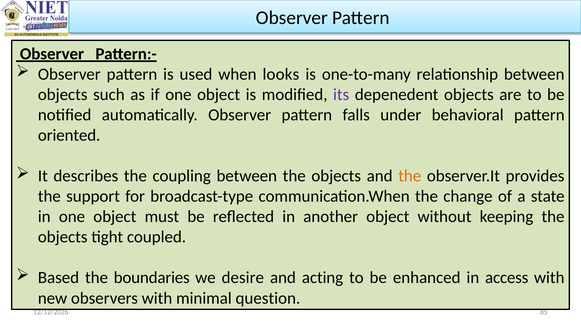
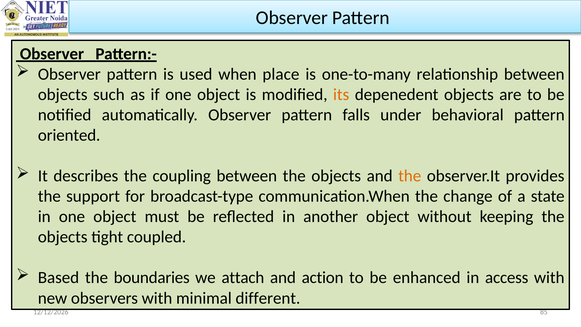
looks: looks -> place
its colour: purple -> orange
desire: desire -> attach
acting: acting -> action
question: question -> different
